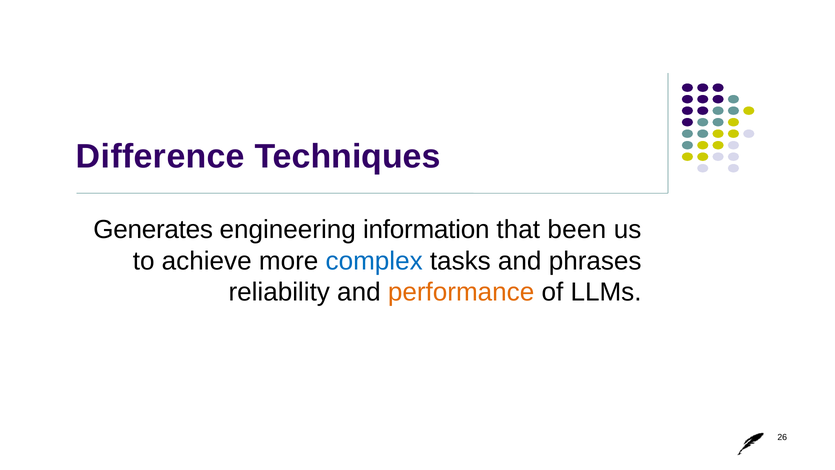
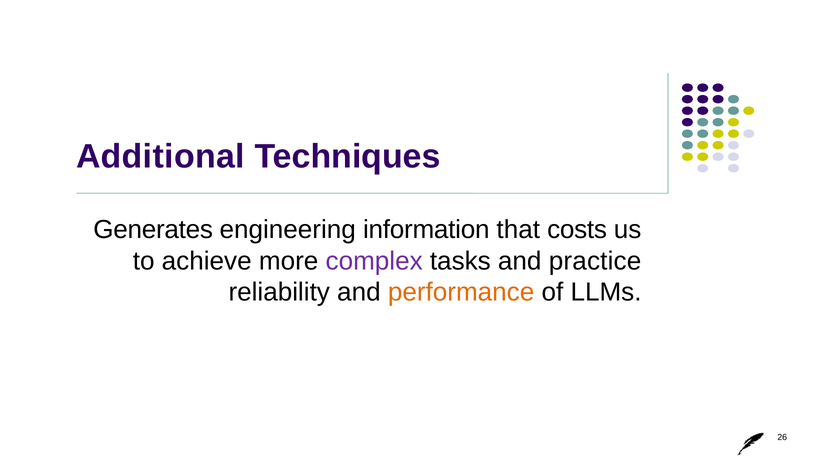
Difference: Difference -> Additional
been: been -> costs
complex colour: blue -> purple
phrases: phrases -> practice
